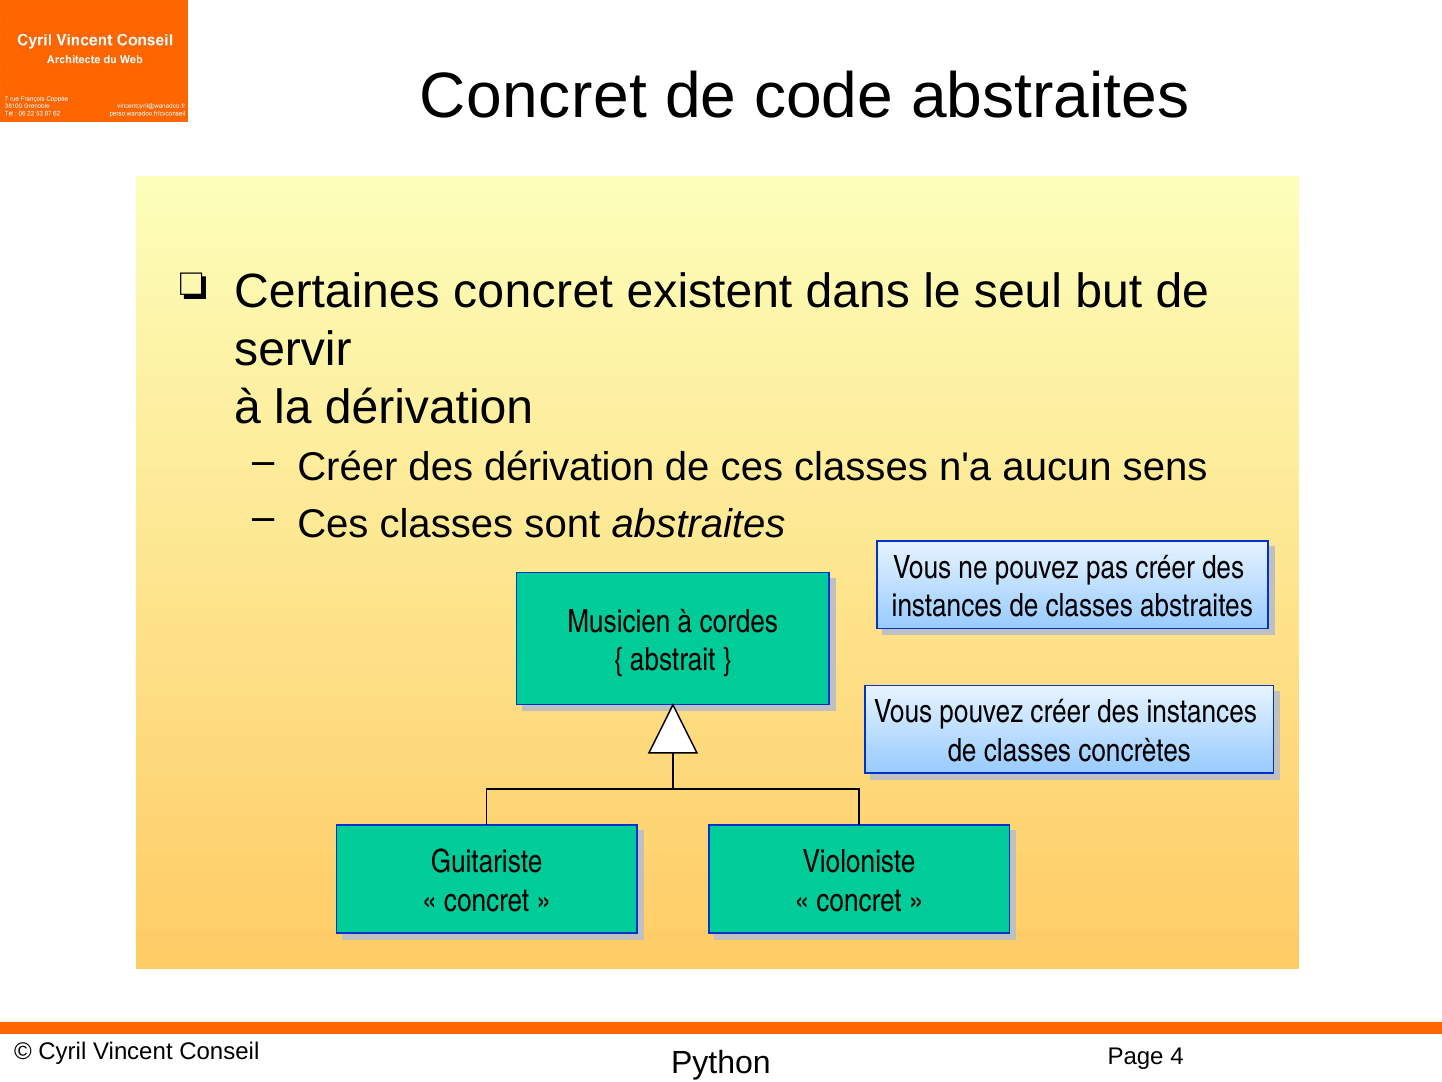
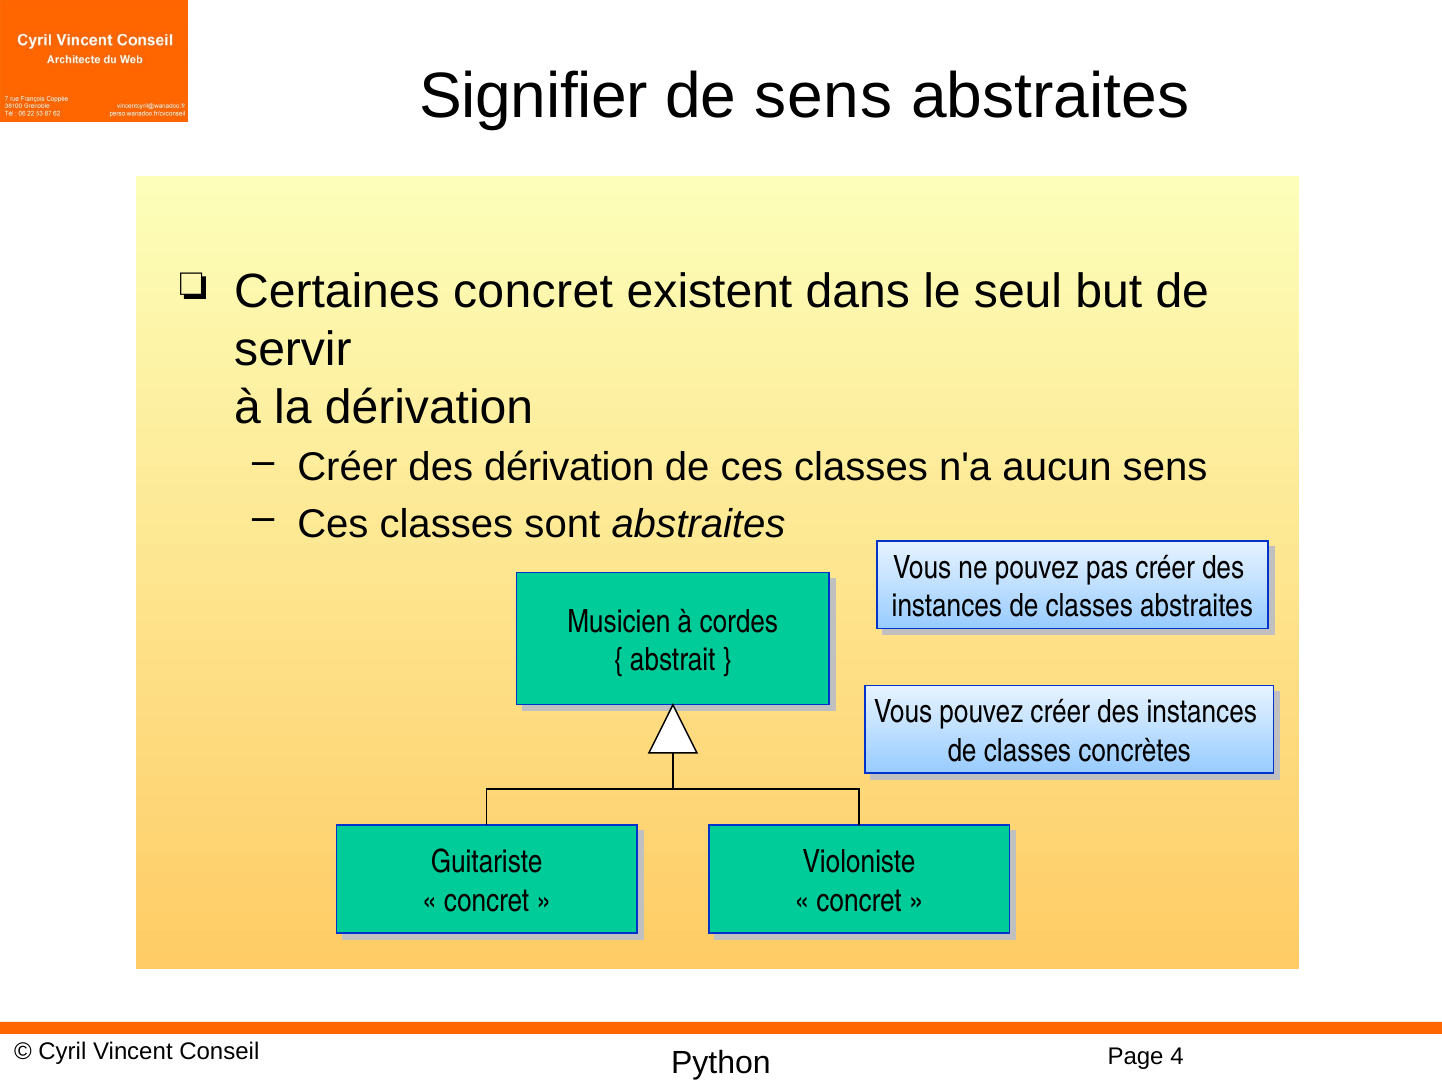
Concret at (533, 97): Concret -> Signifier
de code: code -> sens
